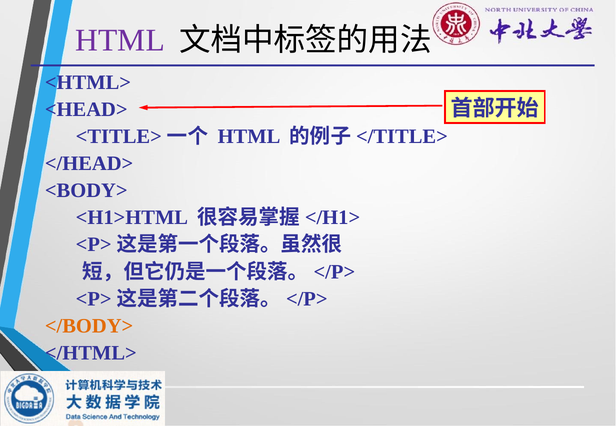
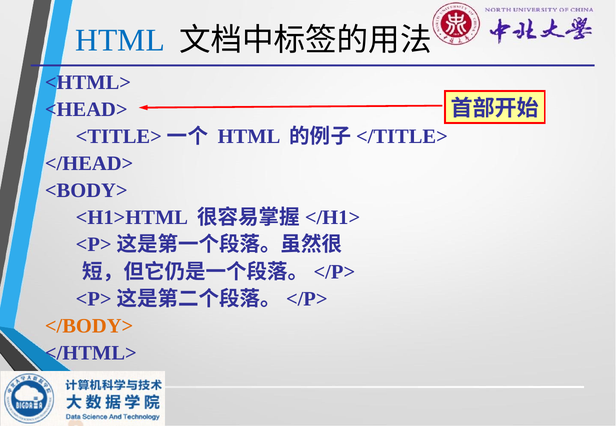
HTML at (120, 40) colour: purple -> blue
